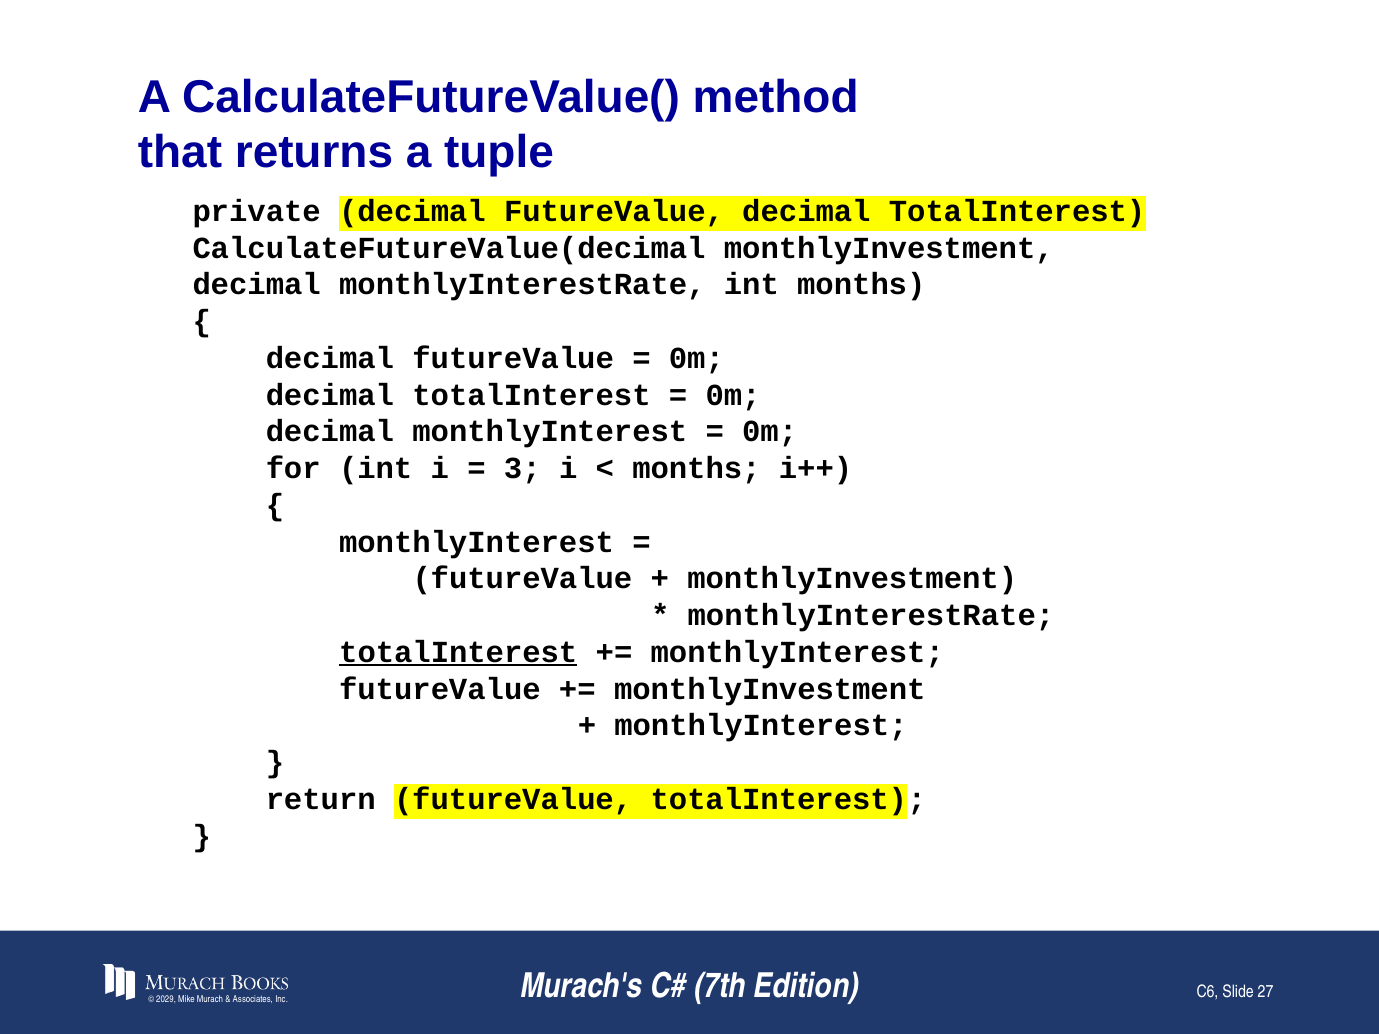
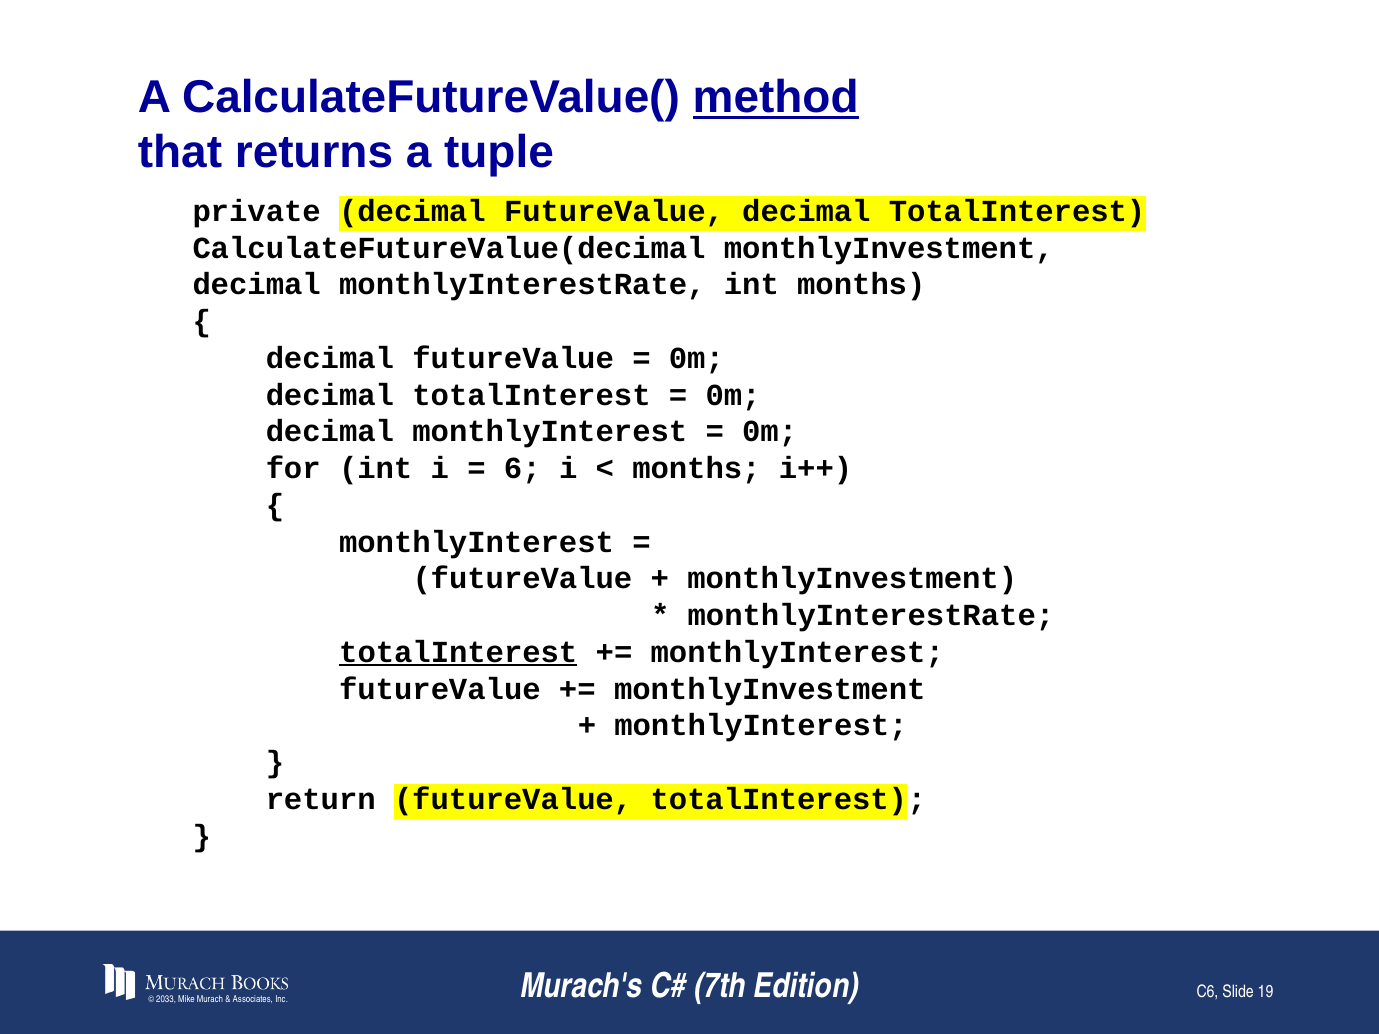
method underline: none -> present
3: 3 -> 6
2029: 2029 -> 2033
27: 27 -> 19
